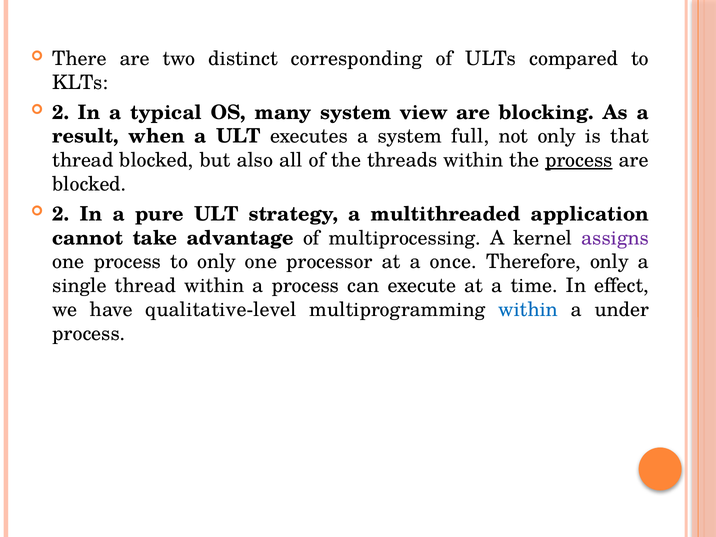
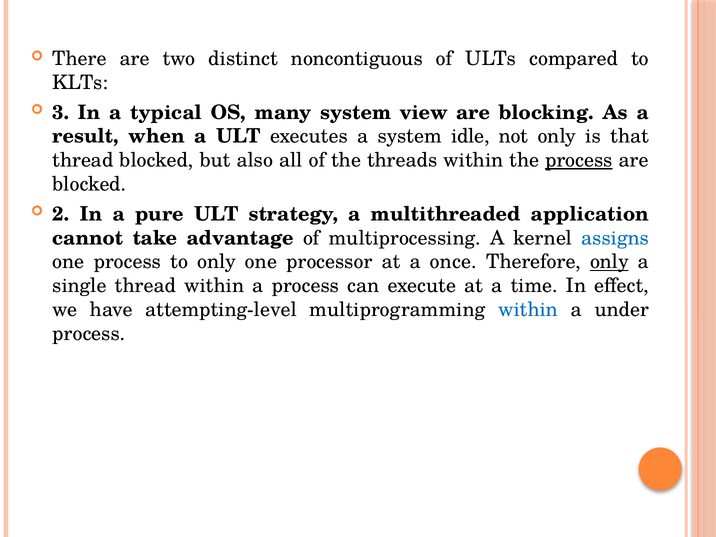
corresponding: corresponding -> noncontiguous
2 at (61, 112): 2 -> 3
full: full -> idle
assigns colour: purple -> blue
only at (609, 262) underline: none -> present
qualitative-level: qualitative-level -> attempting-level
